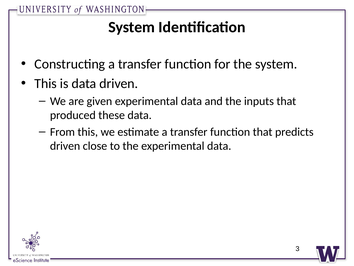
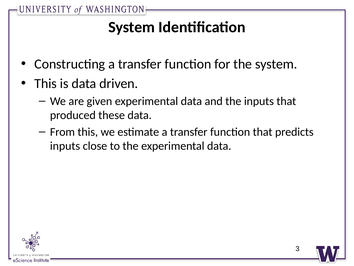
driven at (65, 146): driven -> inputs
